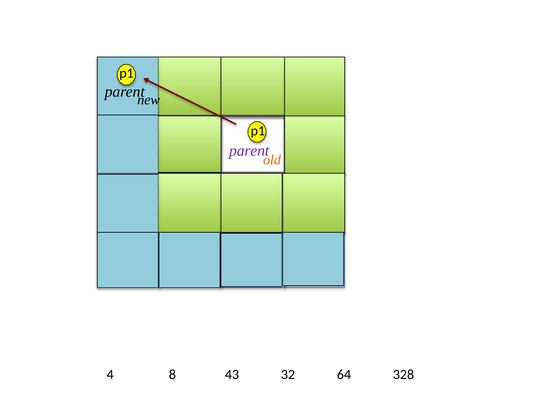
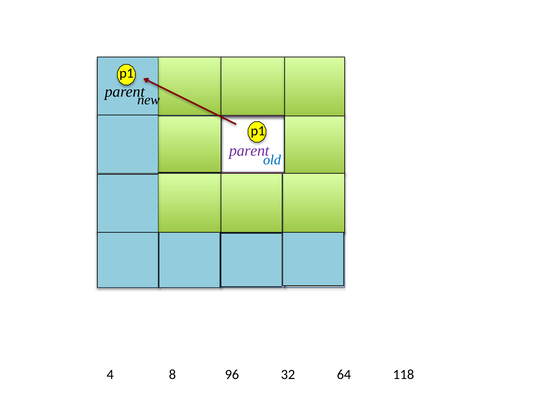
old colour: orange -> blue
43: 43 -> 96
328: 328 -> 118
